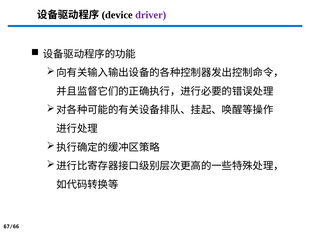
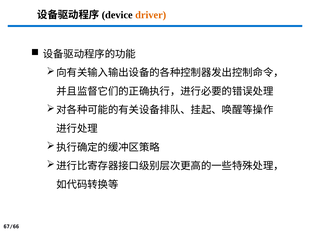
driver colour: purple -> orange
